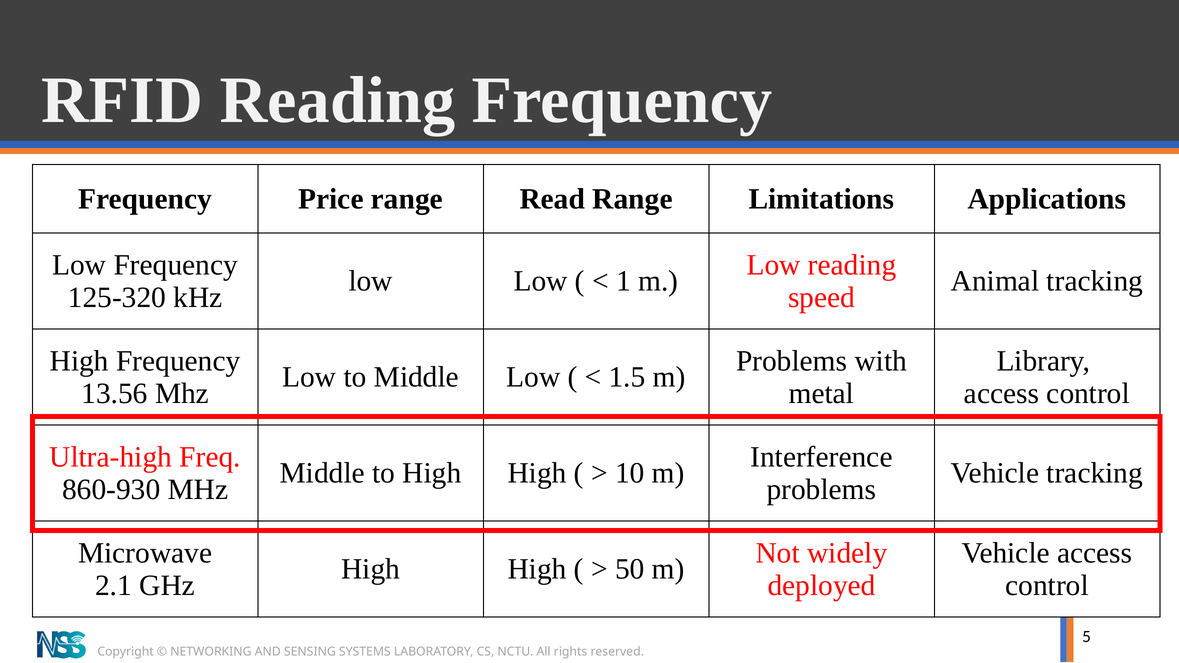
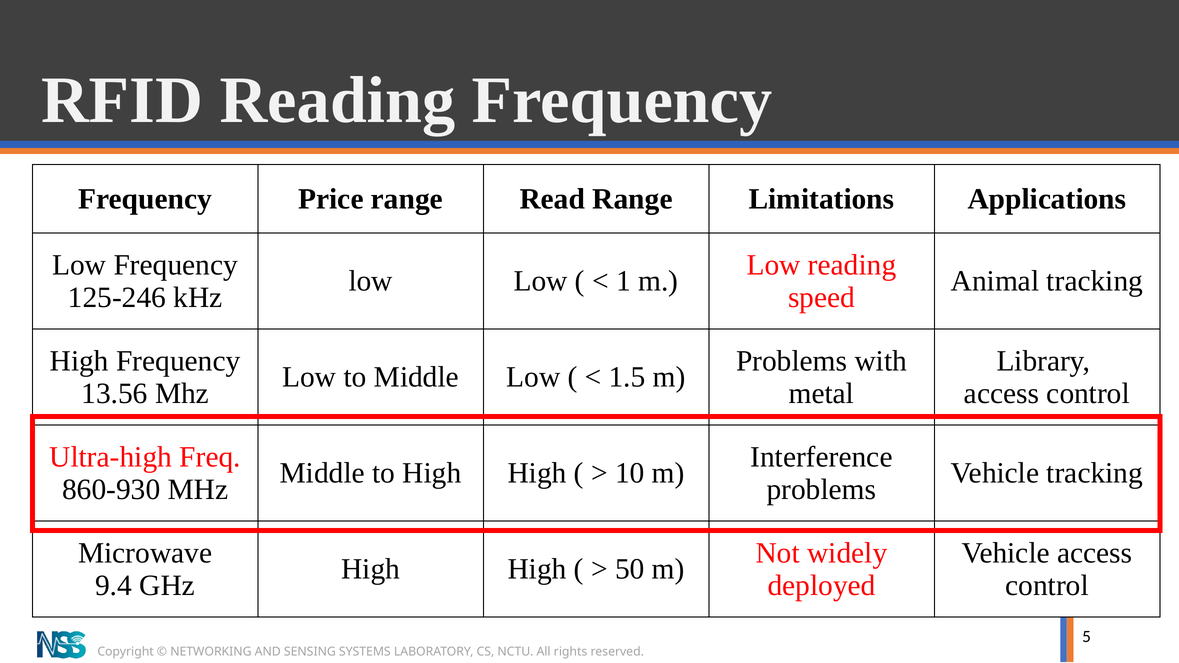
125-320: 125-320 -> 125-246
2.1: 2.1 -> 9.4
